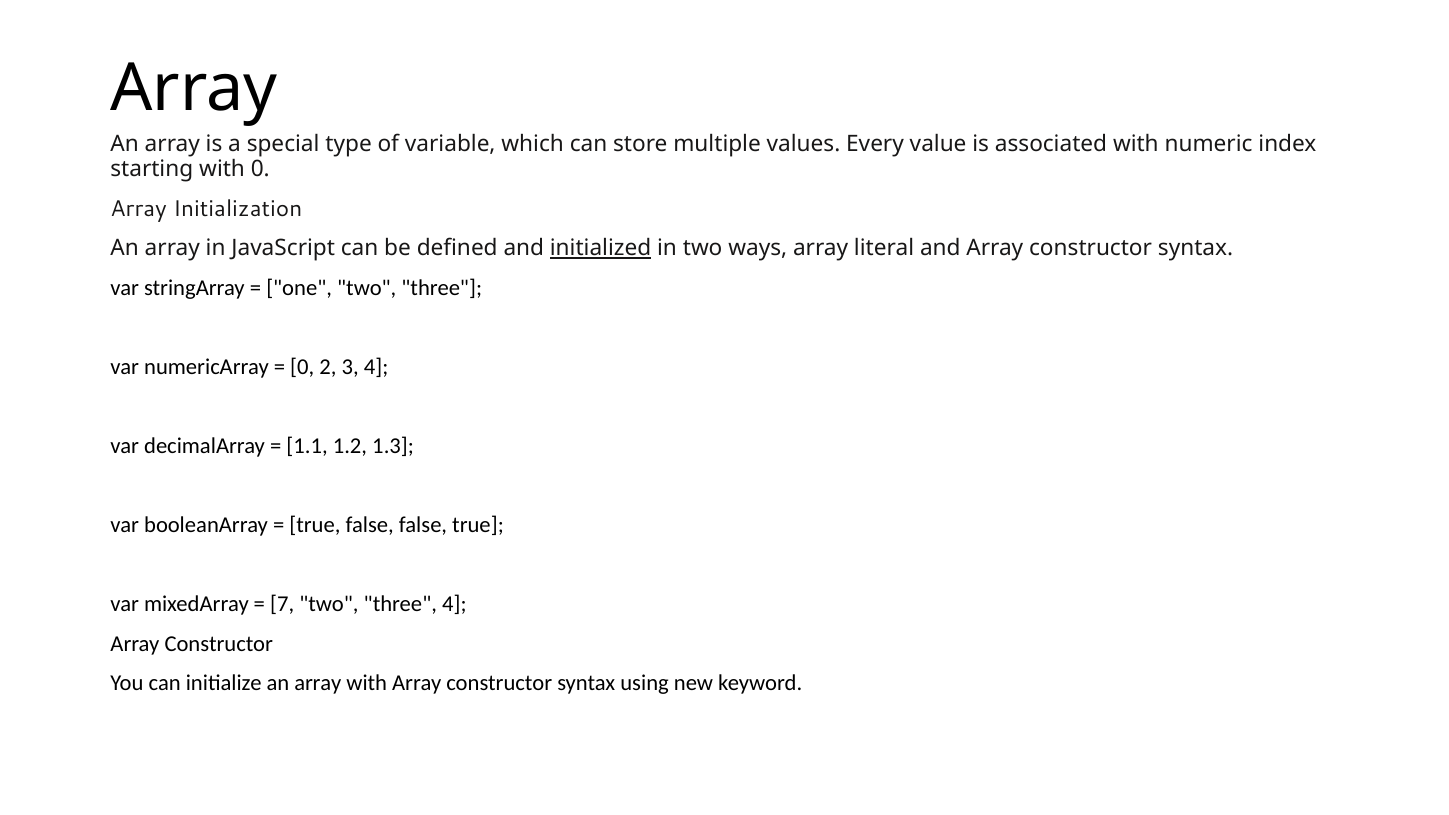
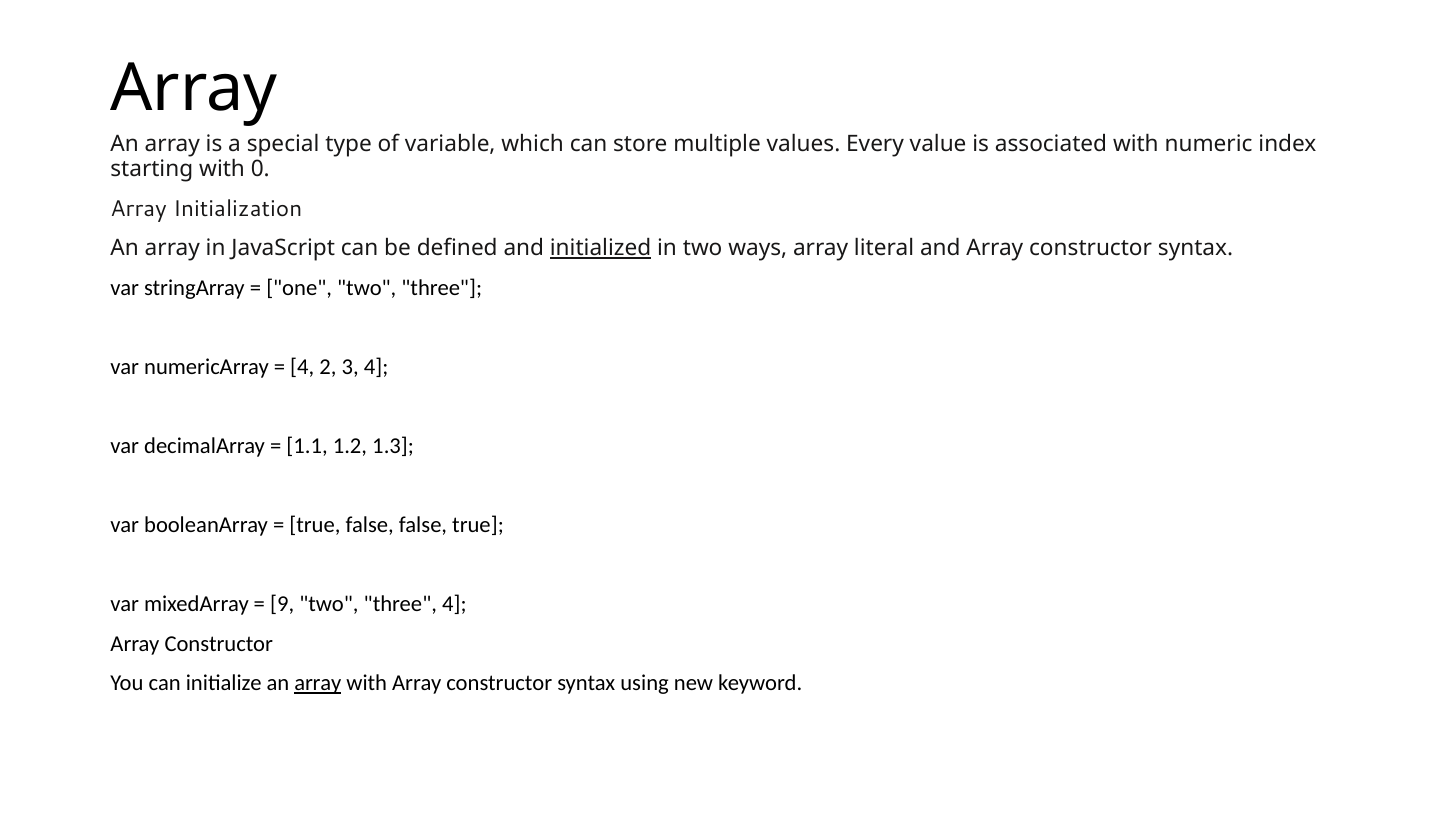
0 at (302, 367): 0 -> 4
7: 7 -> 9
array at (318, 683) underline: none -> present
